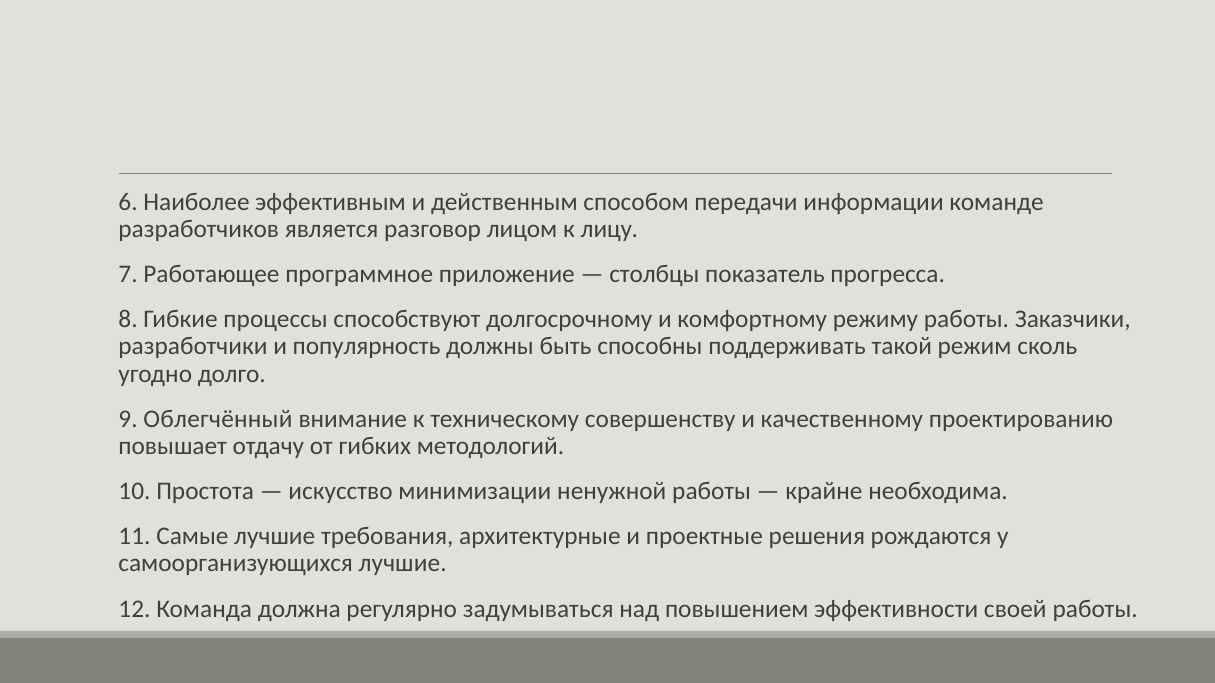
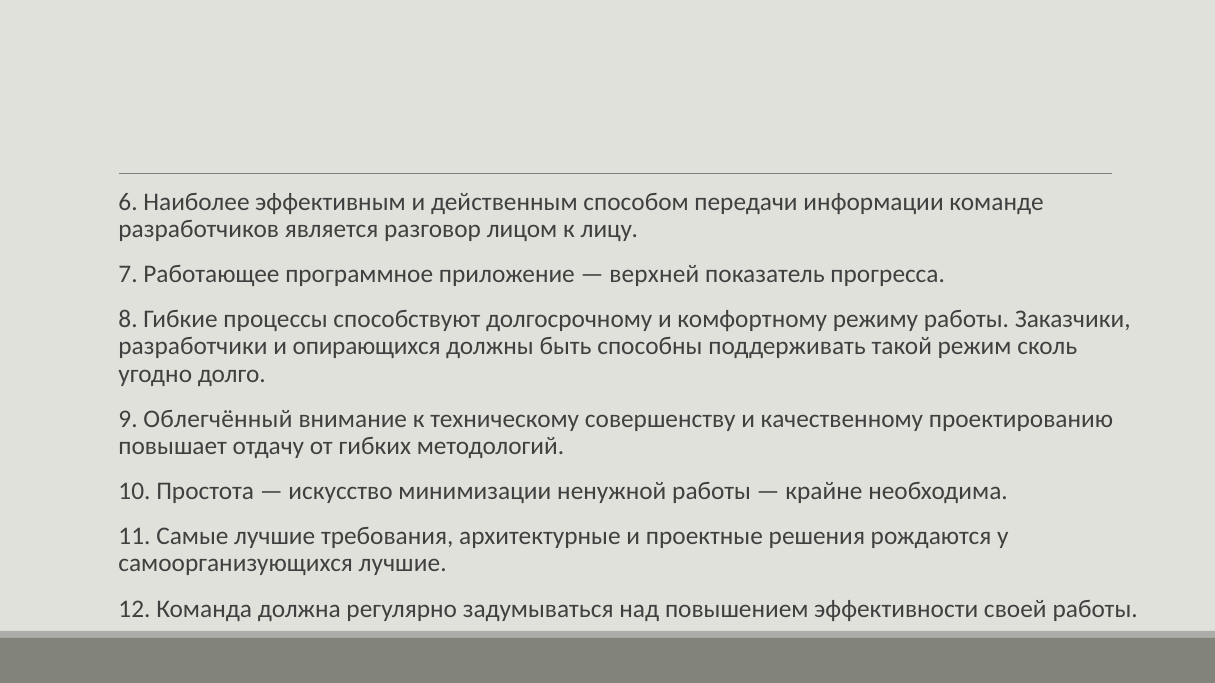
столбцы: столбцы -> верхней
популярность: популярность -> опирающихся
